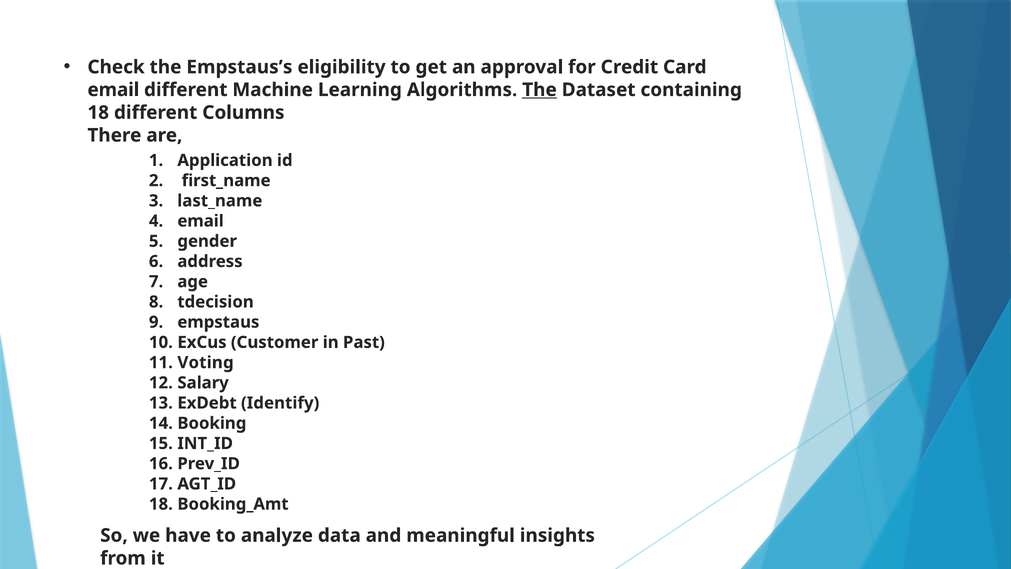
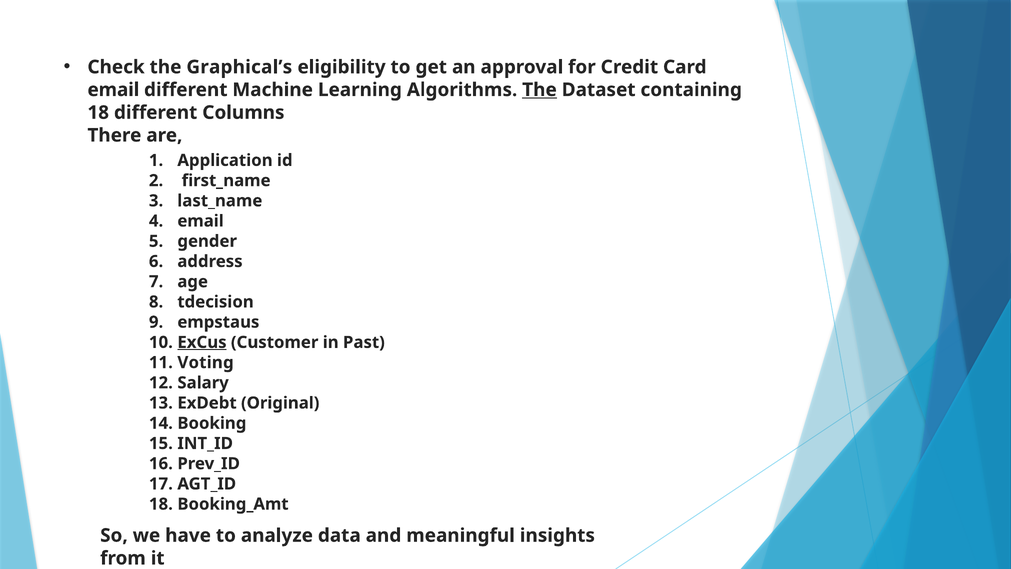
Empstaus’s: Empstaus’s -> Graphical’s
ExCus underline: none -> present
Identify: Identify -> Original
